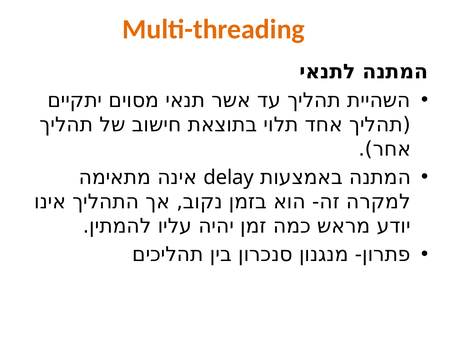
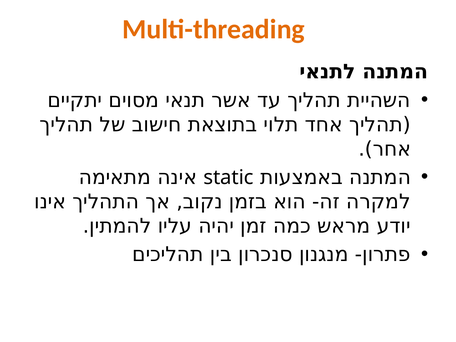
delay: delay -> static
